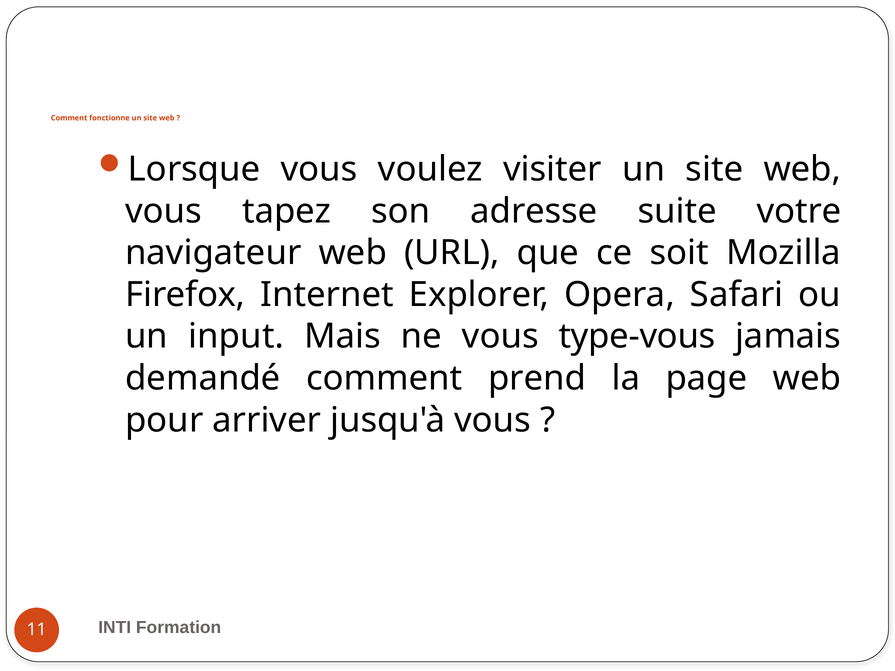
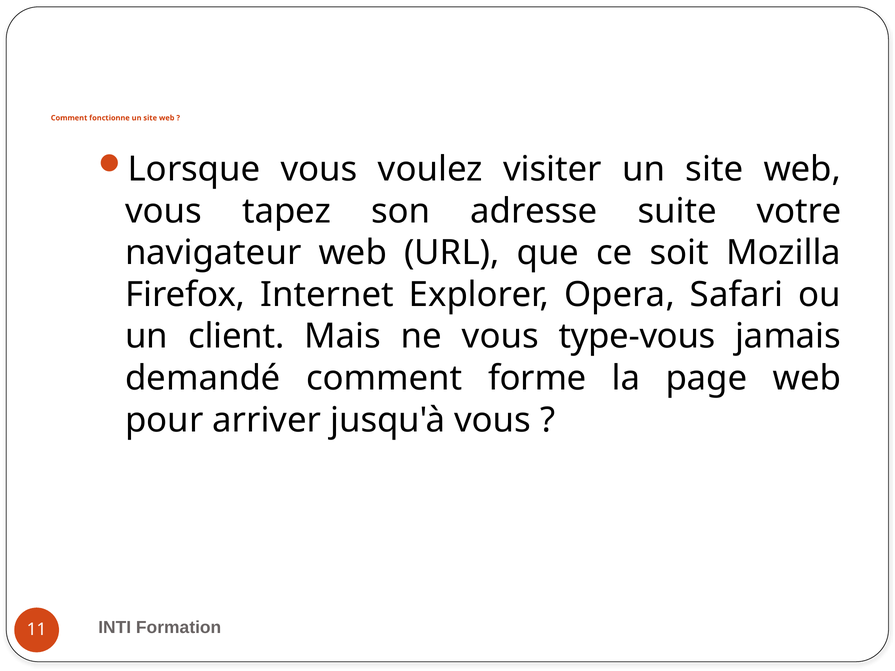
input: input -> client
prend: prend -> forme
